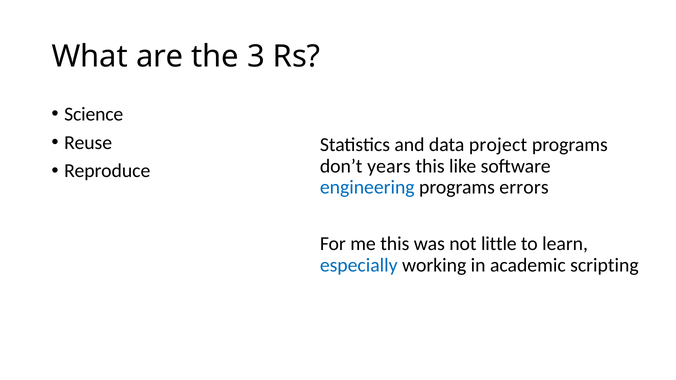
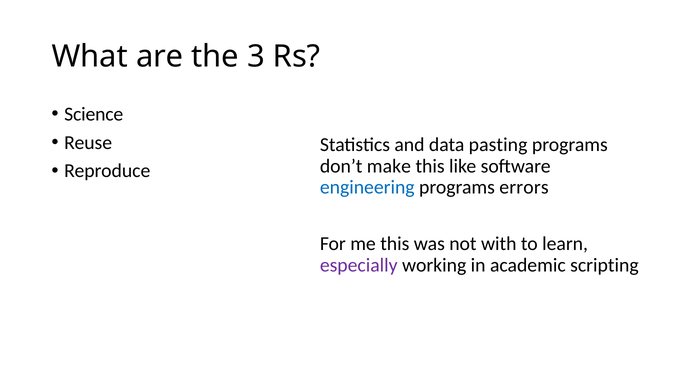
project: project -> pasting
years: years -> make
little: little -> with
especially colour: blue -> purple
